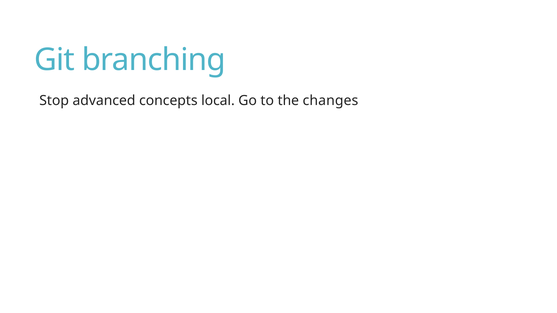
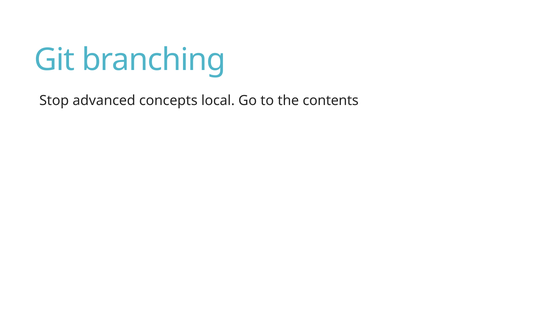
changes: changes -> contents
